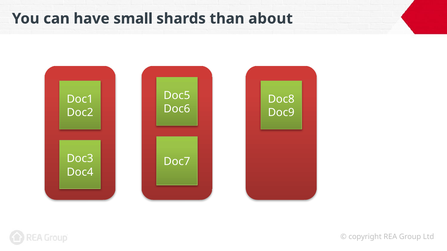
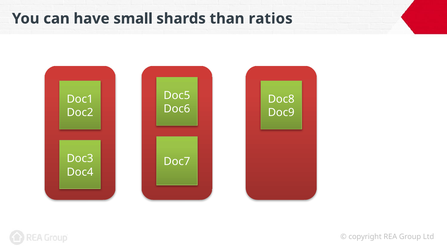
about: about -> ratios
